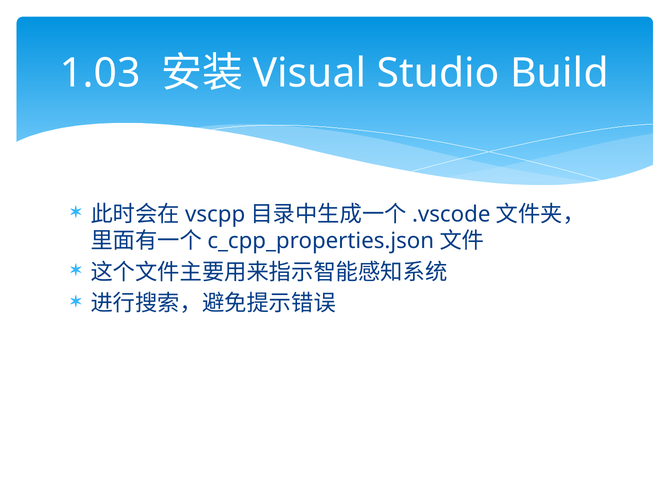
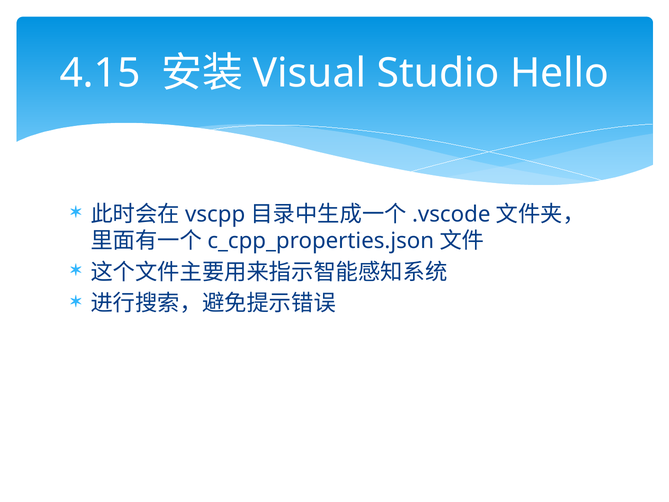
1.03: 1.03 -> 4.15
Build: Build -> Hello
